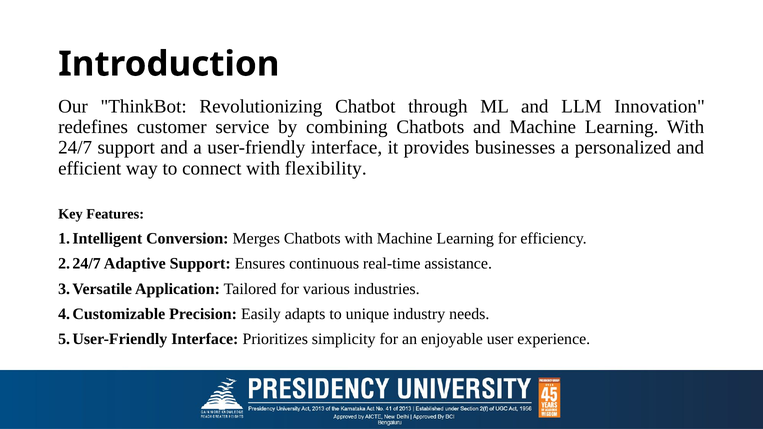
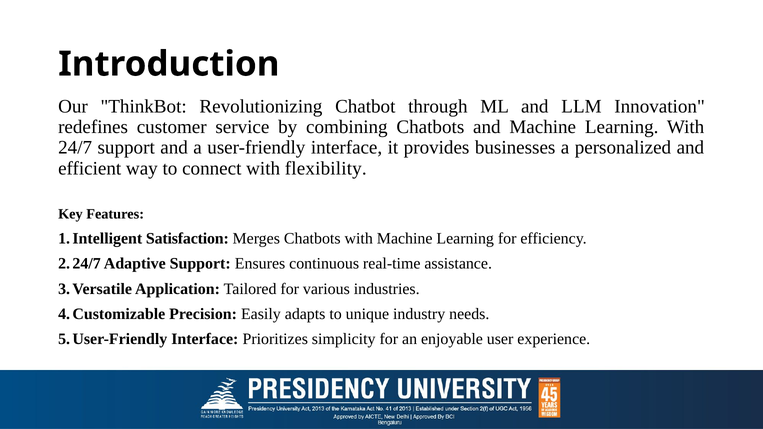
Conversion: Conversion -> Satisfaction
